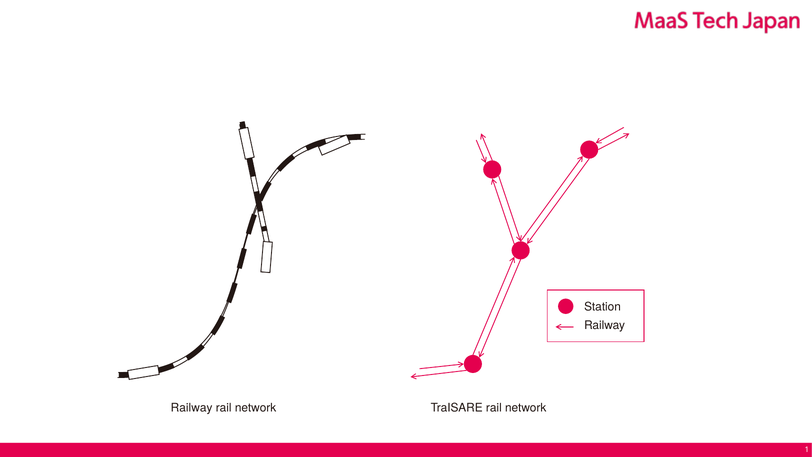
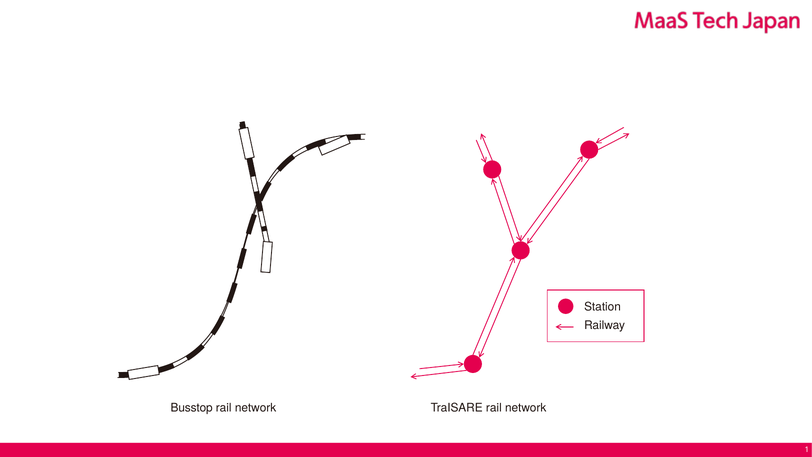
Railway at (192, 408): Railway -> Busstop
